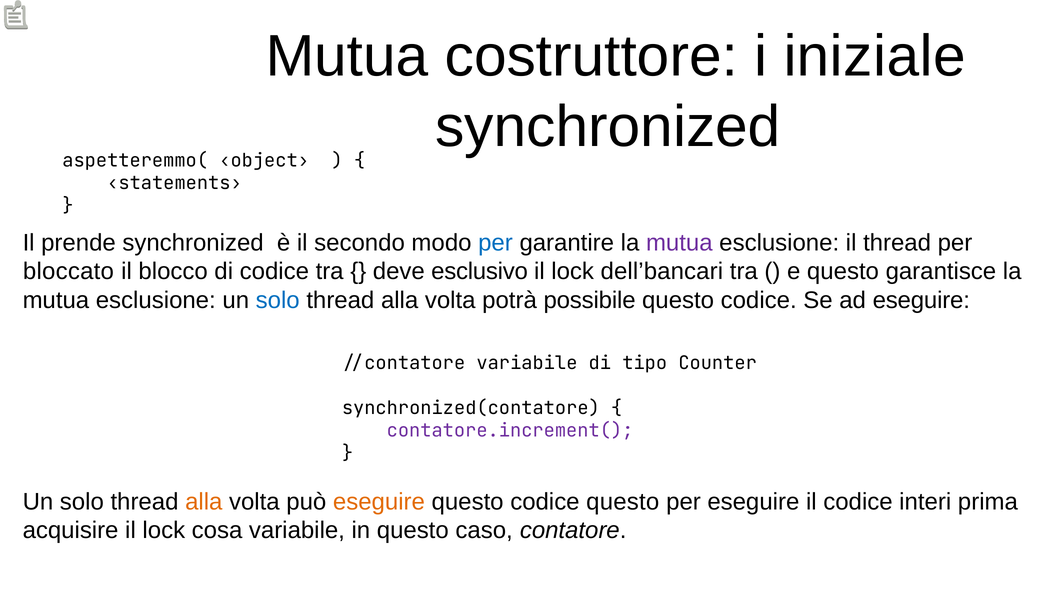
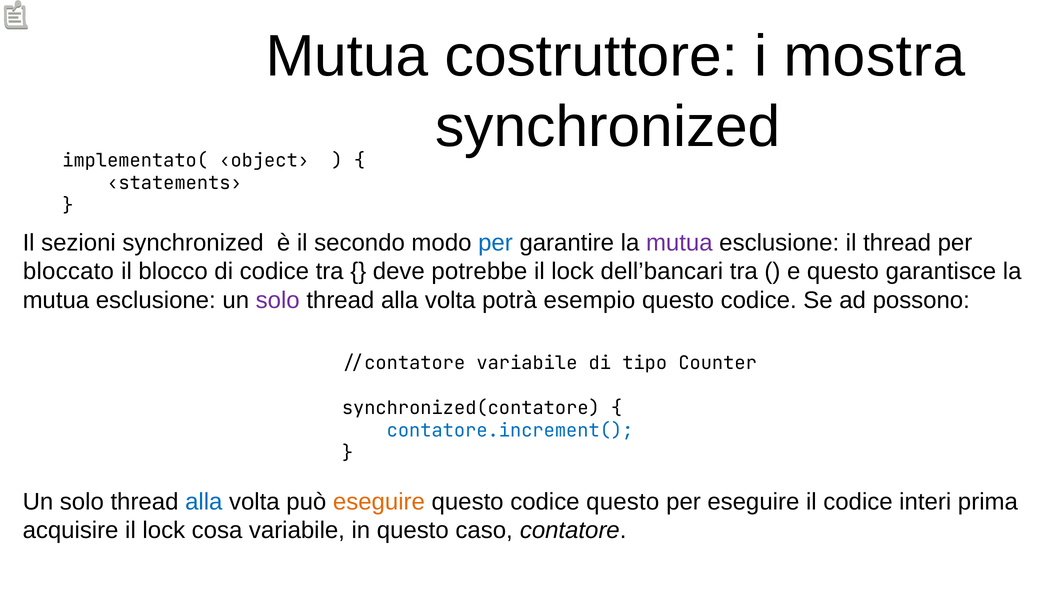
iniziale: iniziale -> mostra
aspetteremmo(: aspetteremmo( -> implementato(
prende: prende -> sezioni
esclusivo: esclusivo -> potrebbe
solo at (278, 300) colour: blue -> purple
possibile: possibile -> esempio
ad eseguire: eseguire -> possono
contatore.increment( colour: purple -> blue
alla at (204, 502) colour: orange -> blue
